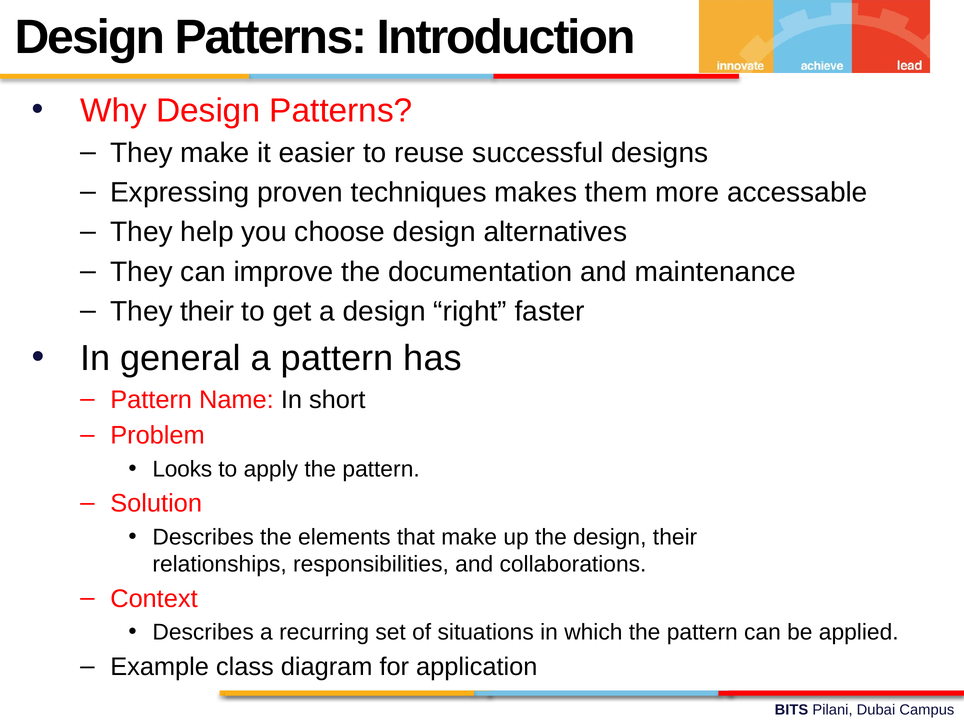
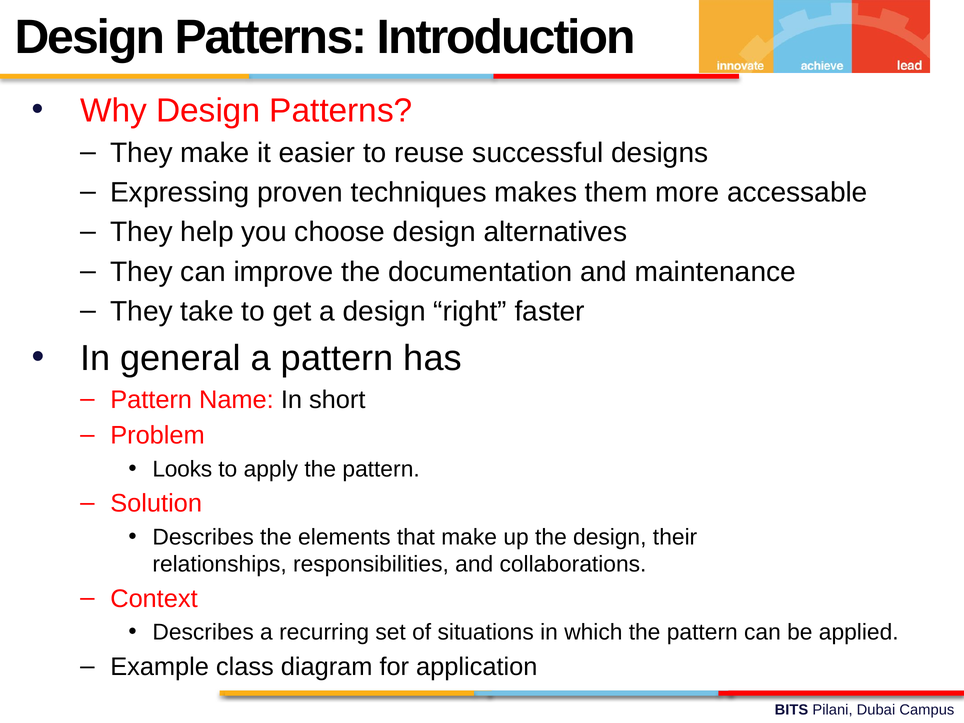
They their: their -> take
